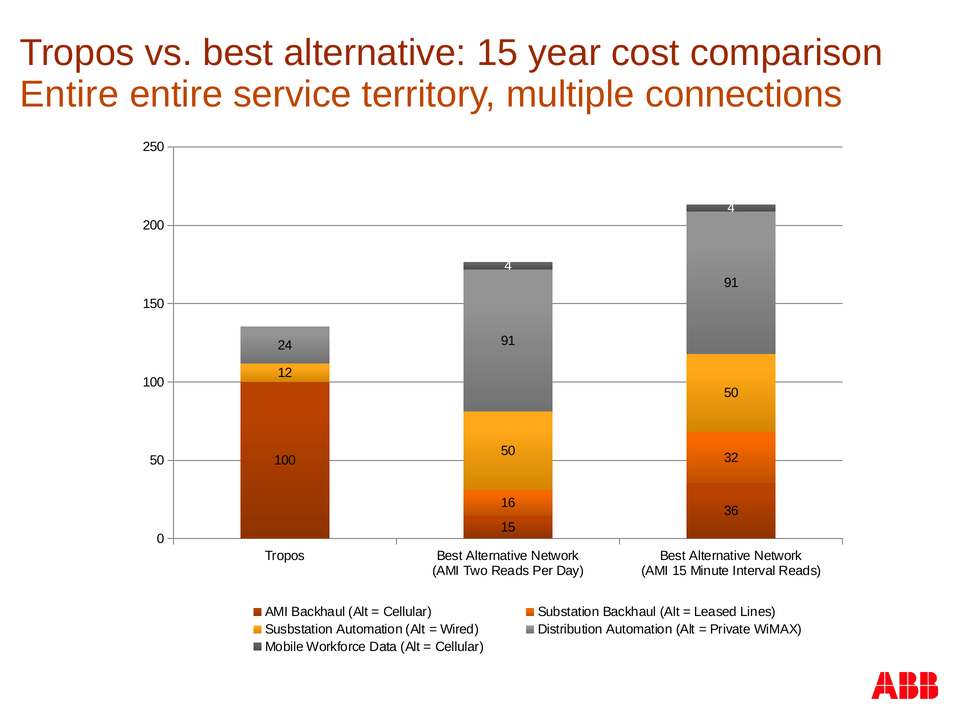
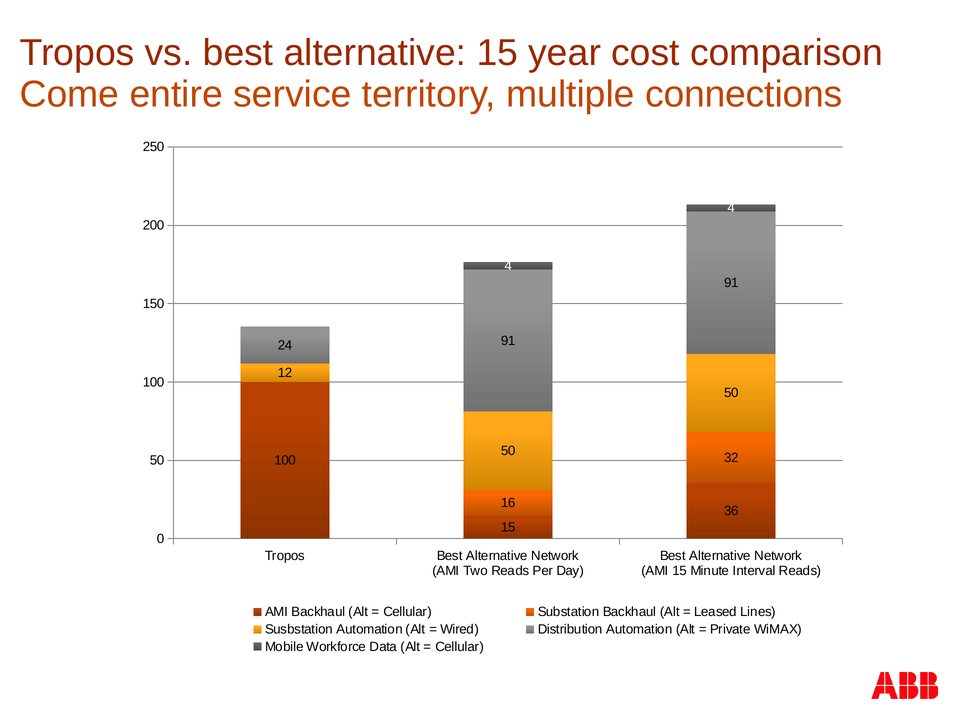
Entire at (69, 95): Entire -> Come
